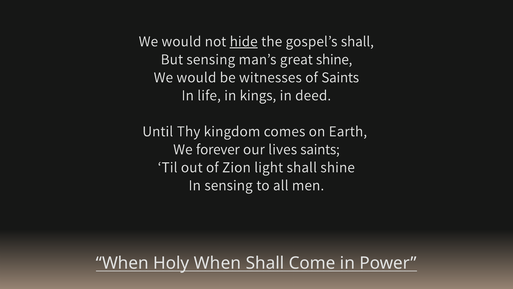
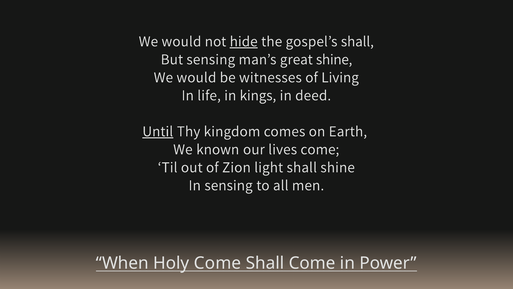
of Saints: Saints -> Living
Until underline: none -> present
forever: forever -> known
lives saints: saints -> come
Holy When: When -> Come
